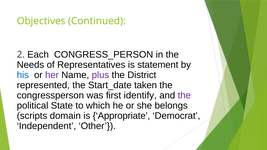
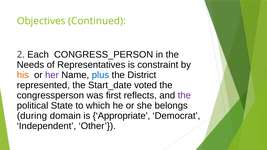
statement: statement -> constraint
his colour: blue -> orange
plus colour: purple -> blue
taken: taken -> voted
identify: identify -> reflects
scripts: scripts -> during
